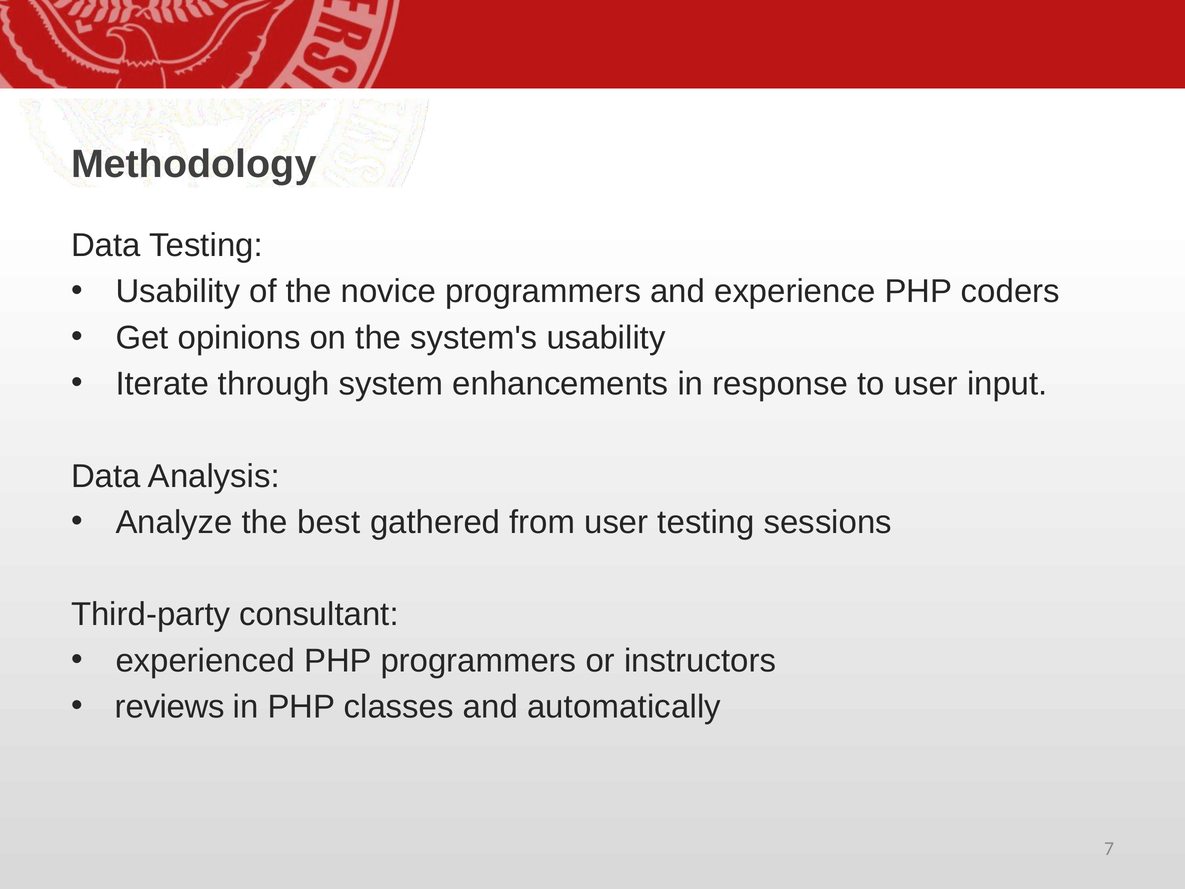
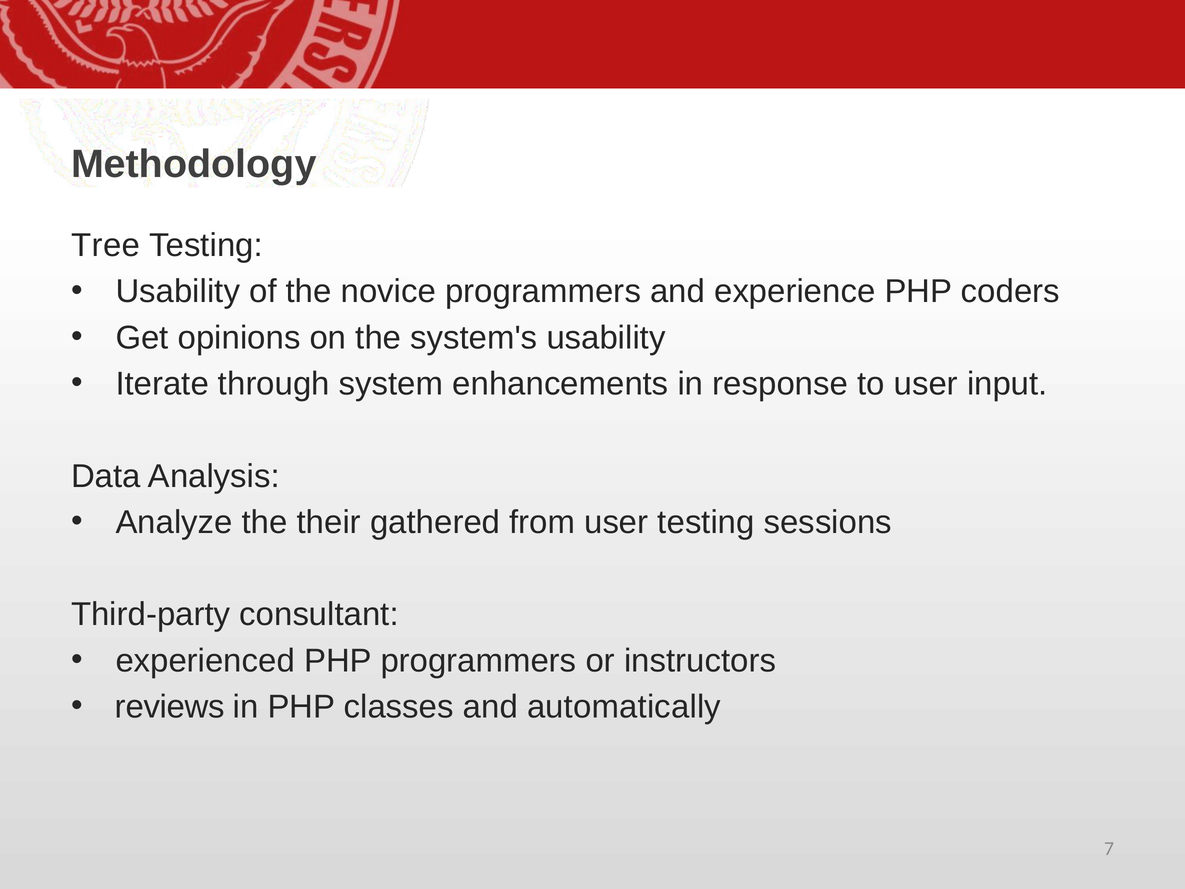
Data at (106, 245): Data -> Tree
best: best -> their
